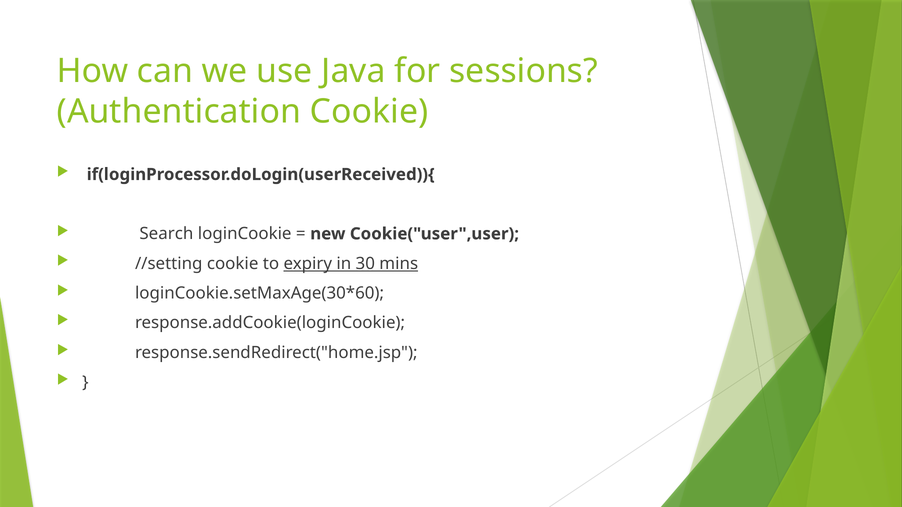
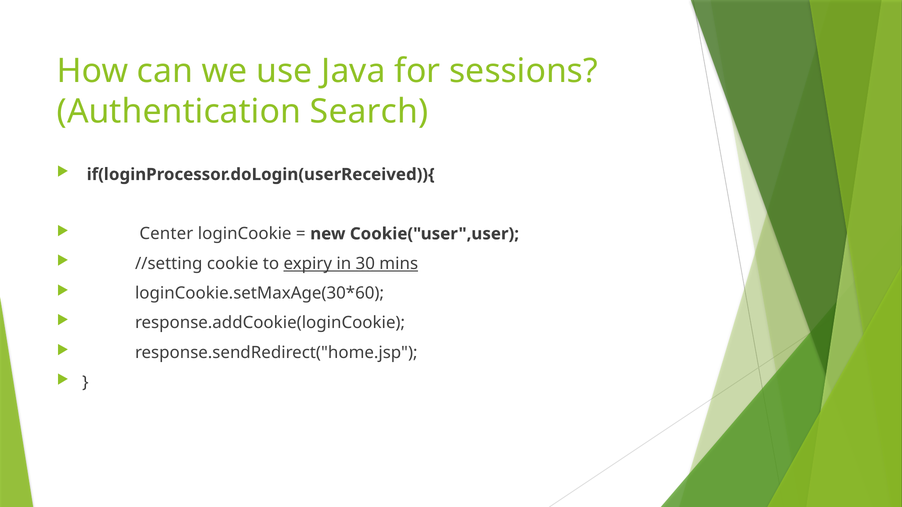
Authentication Cookie: Cookie -> Search
Search: Search -> Center
